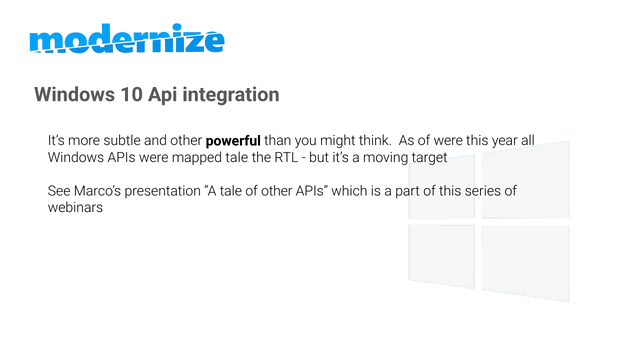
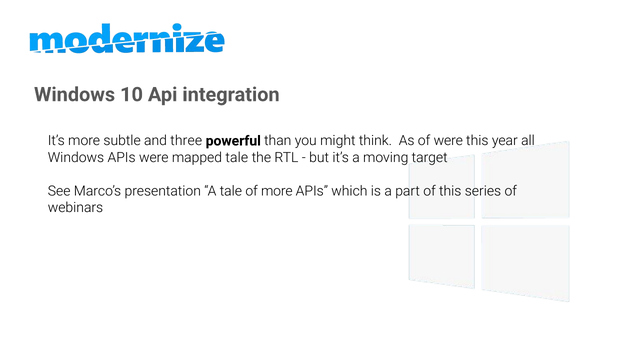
and other: other -> three
of other: other -> more
